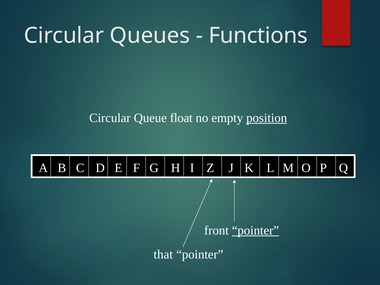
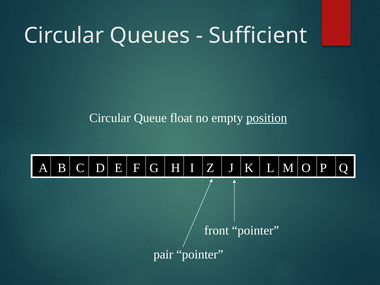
Functions: Functions -> Sufficient
pointer at (255, 230) underline: present -> none
that: that -> pair
